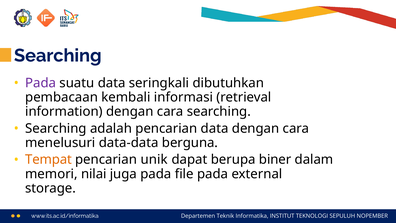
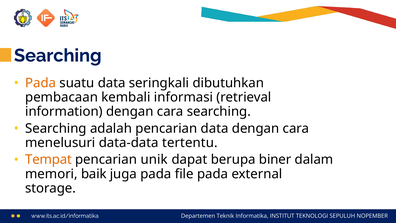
Pada at (41, 83) colour: purple -> orange
berguna: berguna -> tertentu
nilai: nilai -> baik
